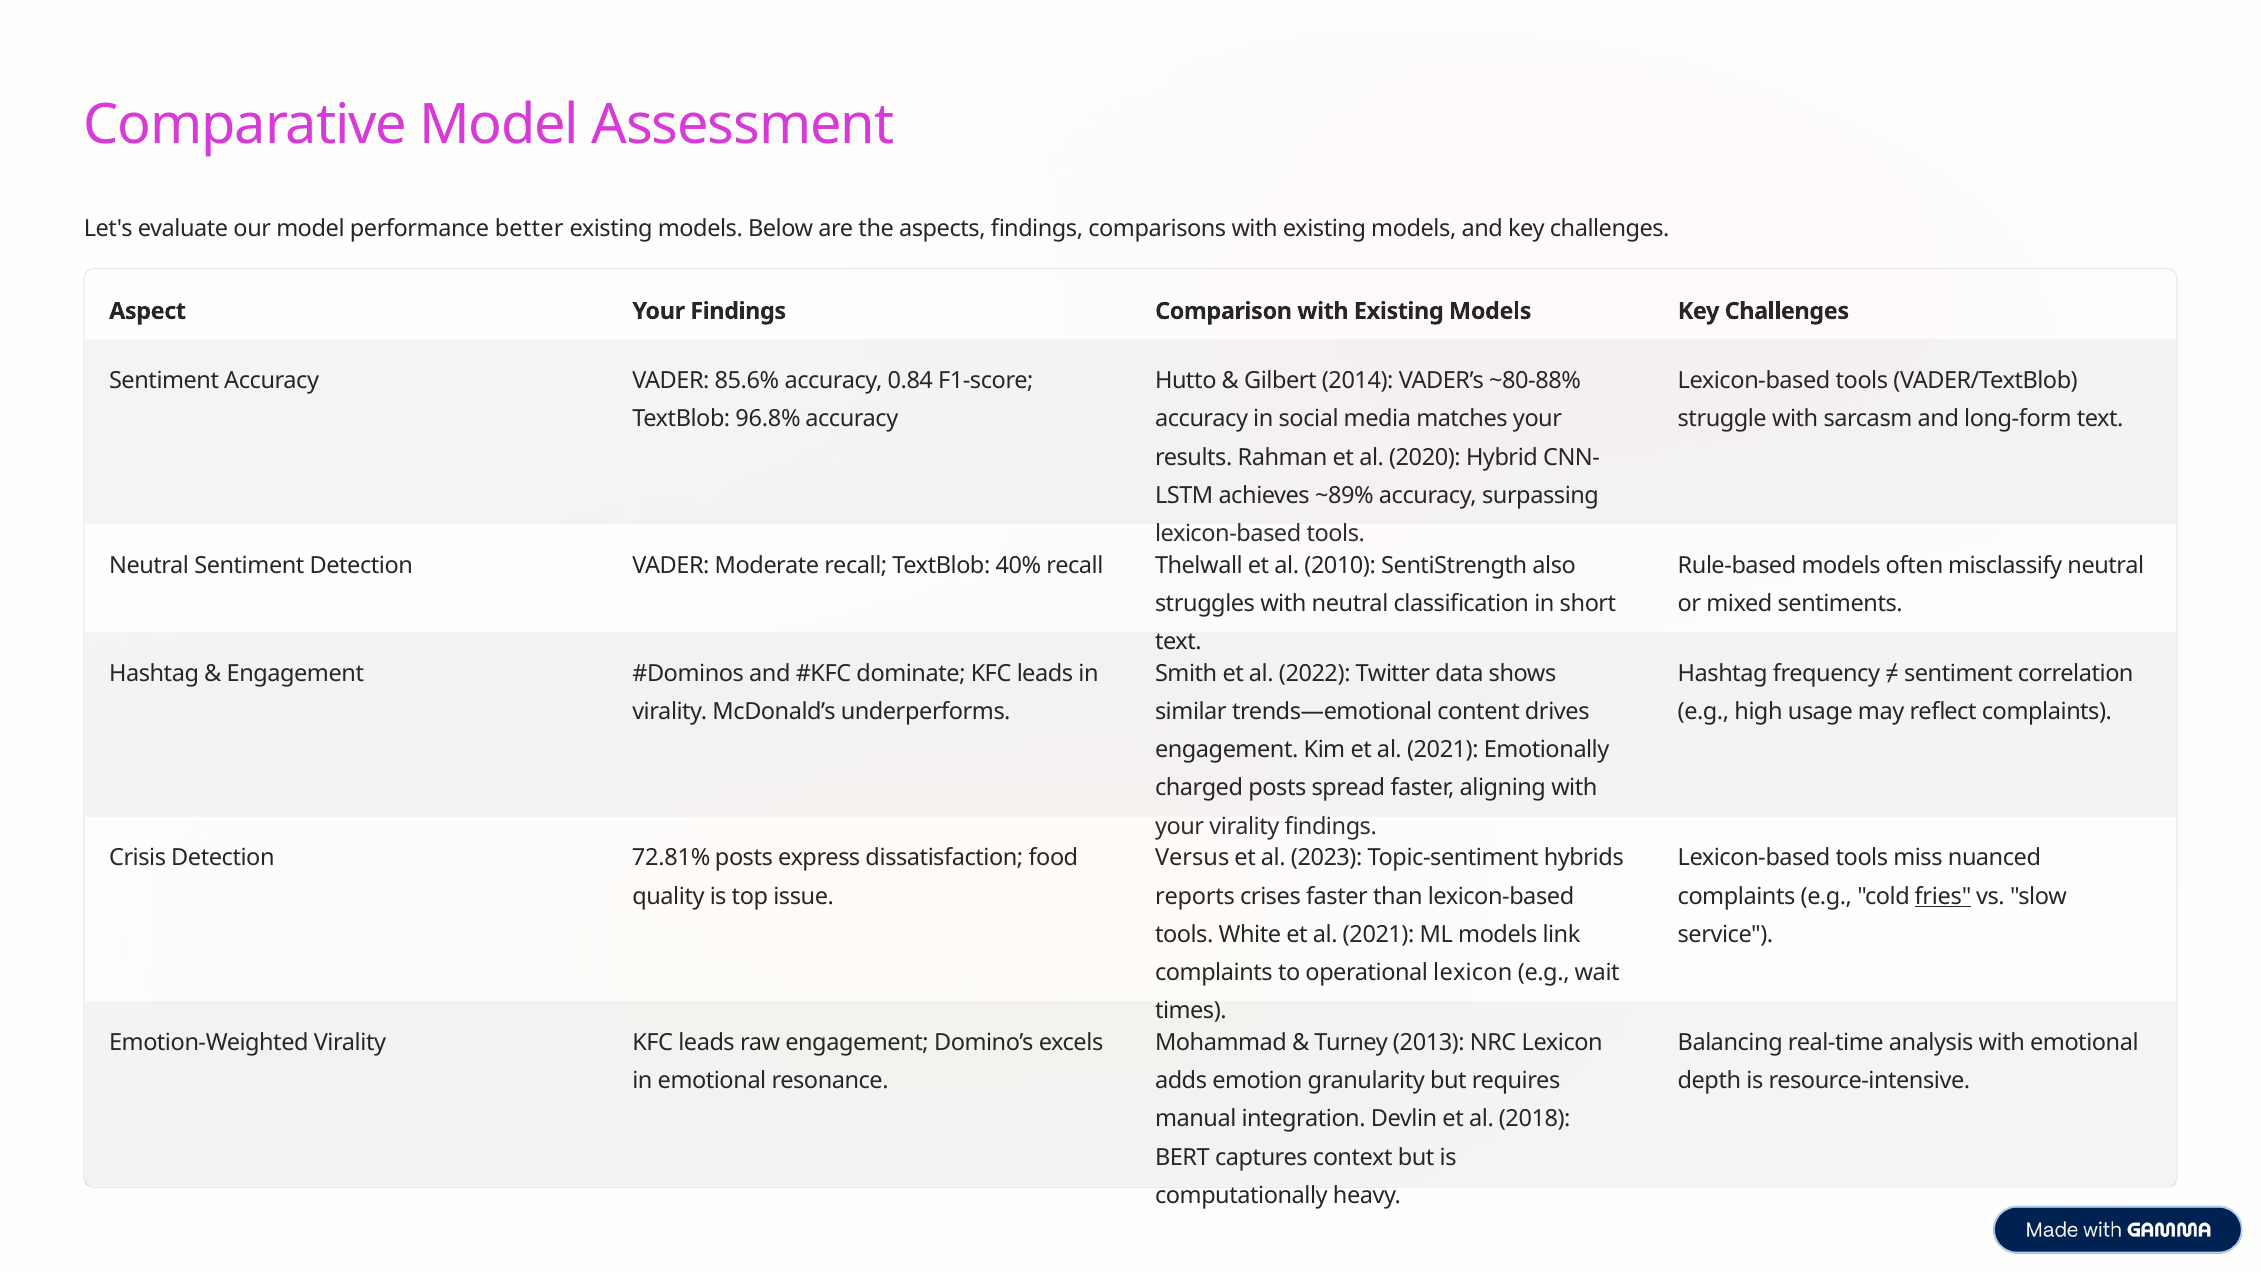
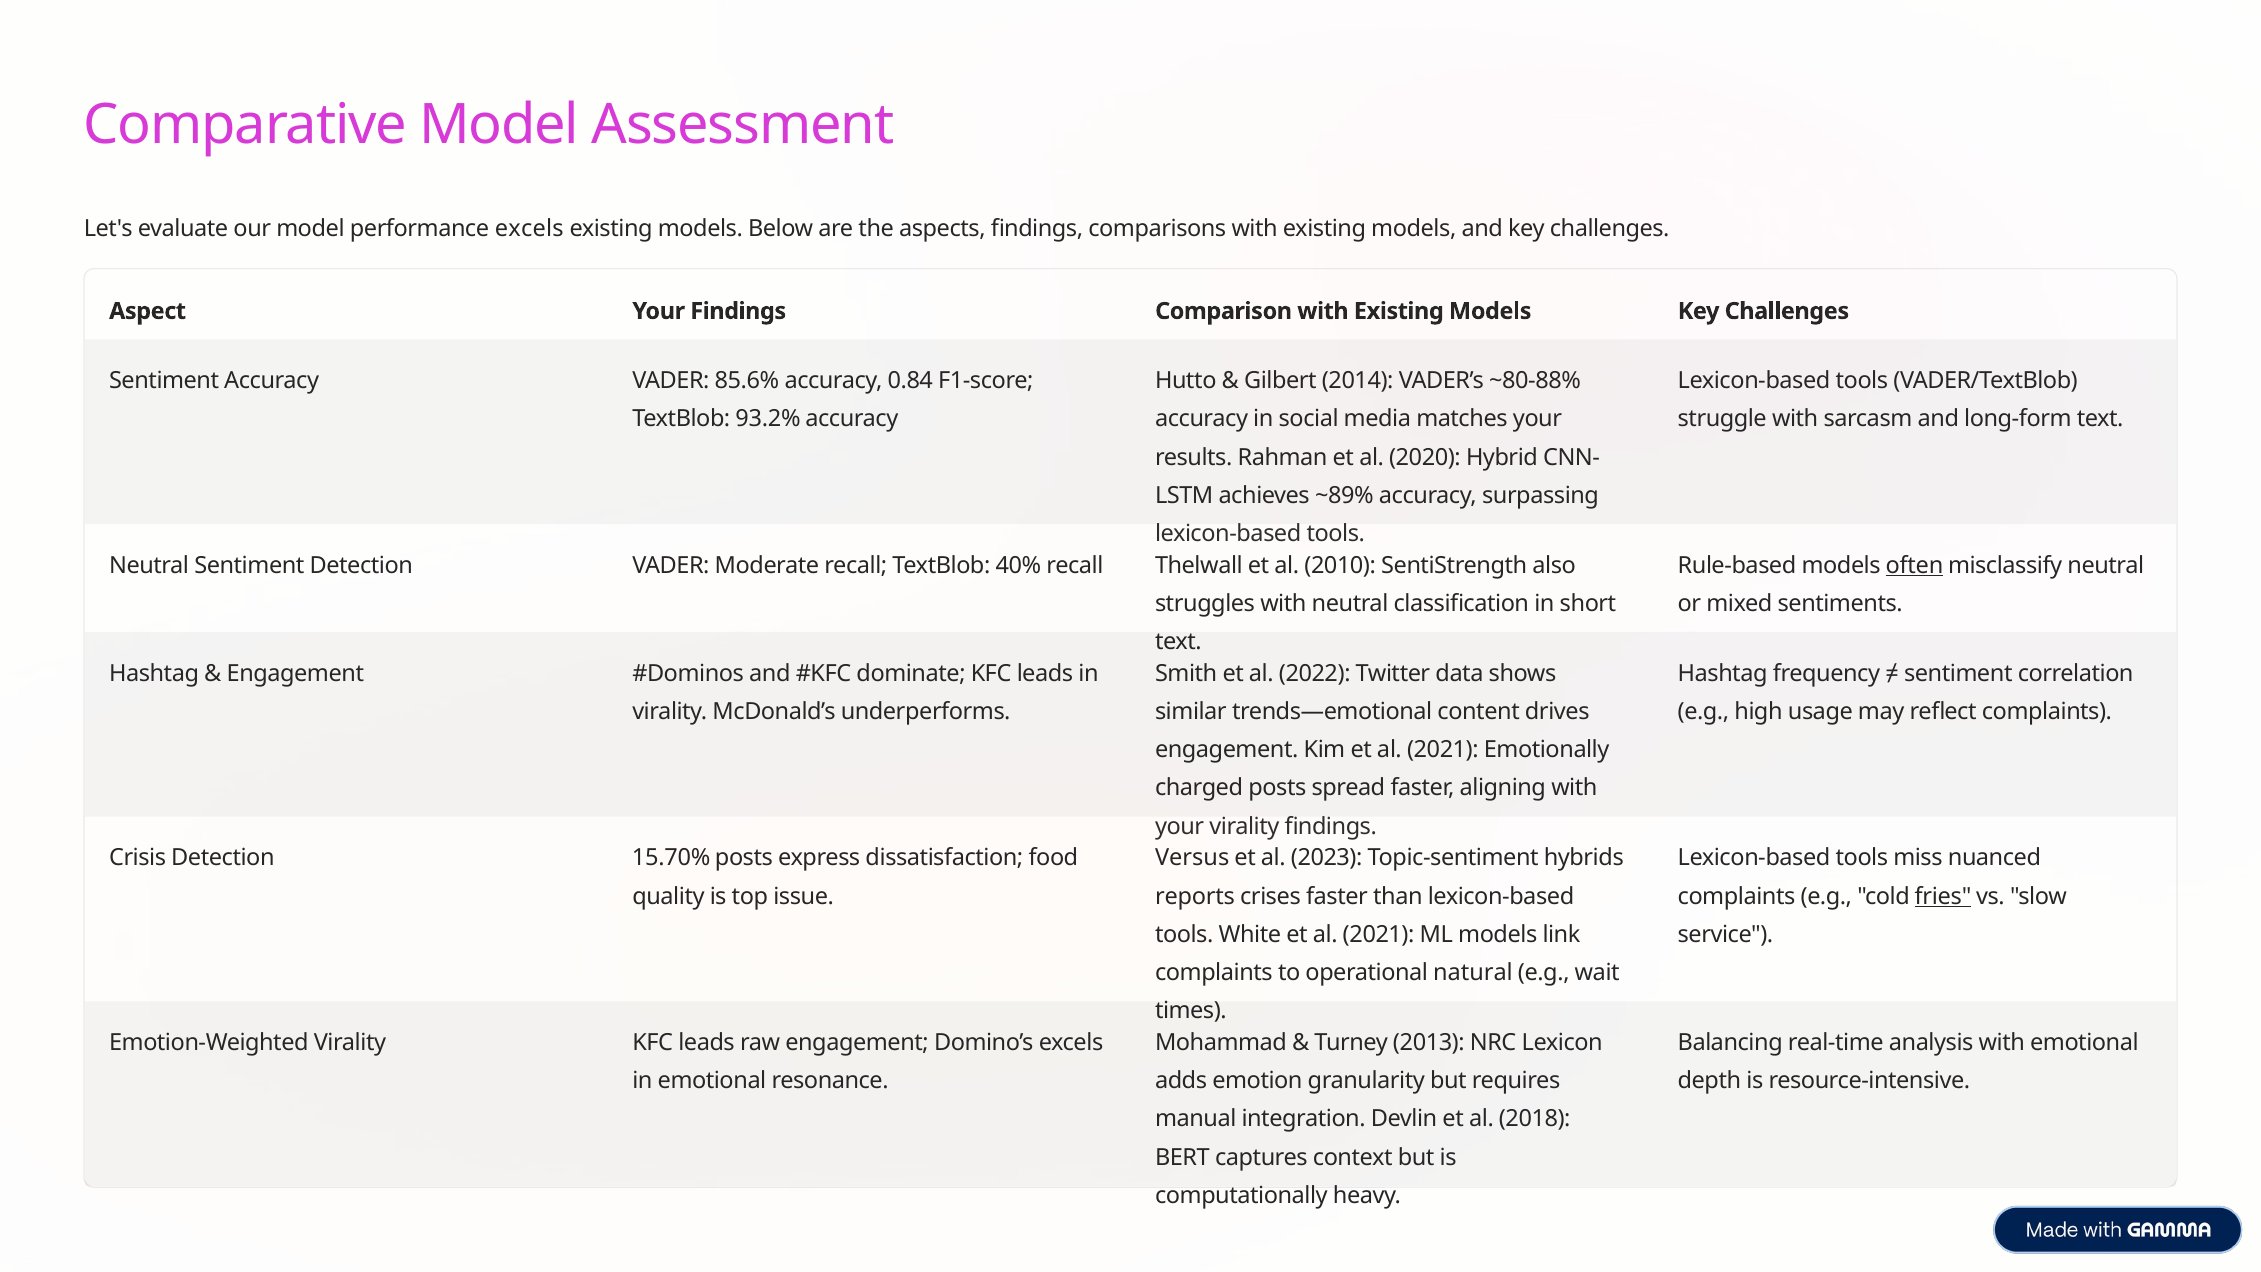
performance better: better -> excels
96.8%: 96.8% -> 93.2%
often underline: none -> present
72.81%: 72.81% -> 15.70%
operational lexicon: lexicon -> natural
